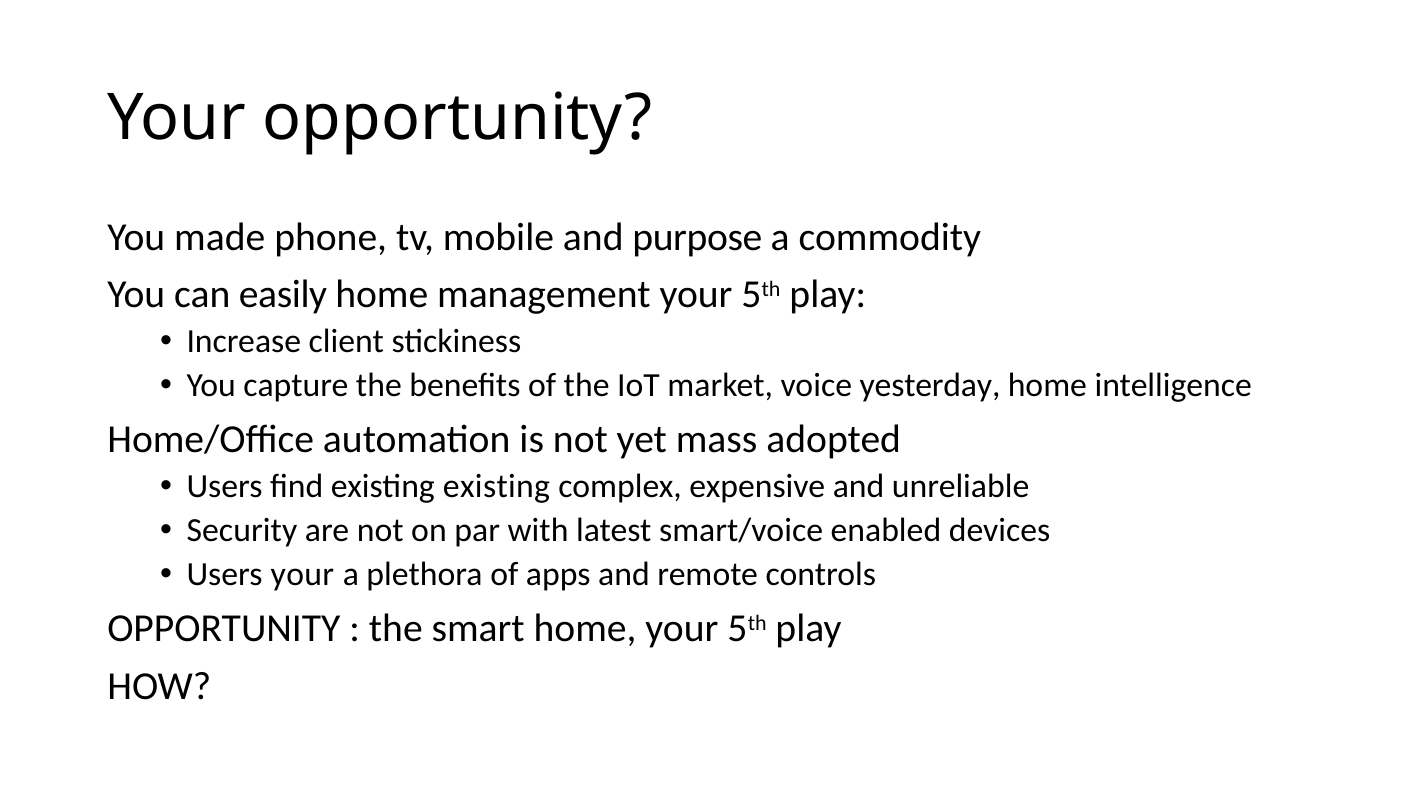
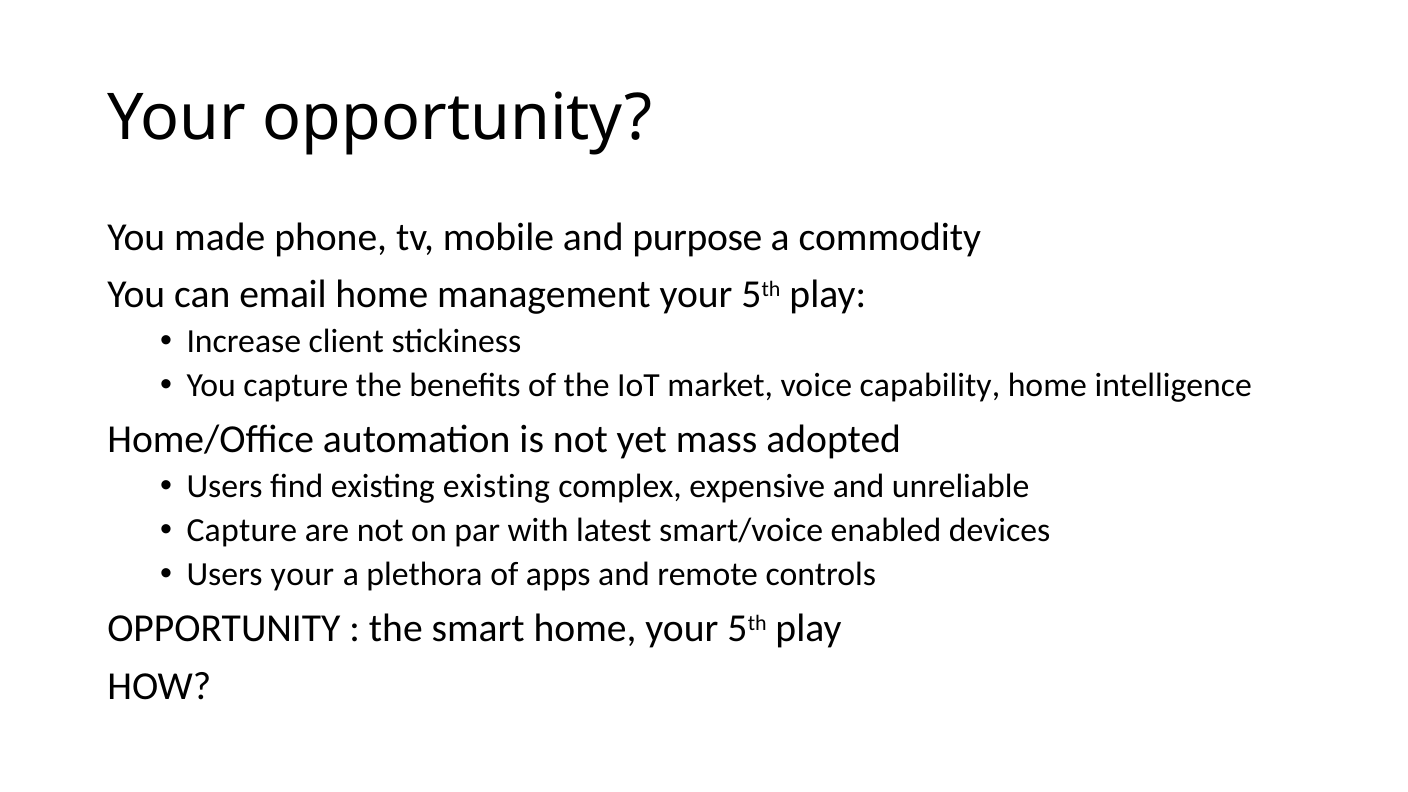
easily: easily -> email
yesterday: yesterday -> capability
Security at (242, 530): Security -> Capture
